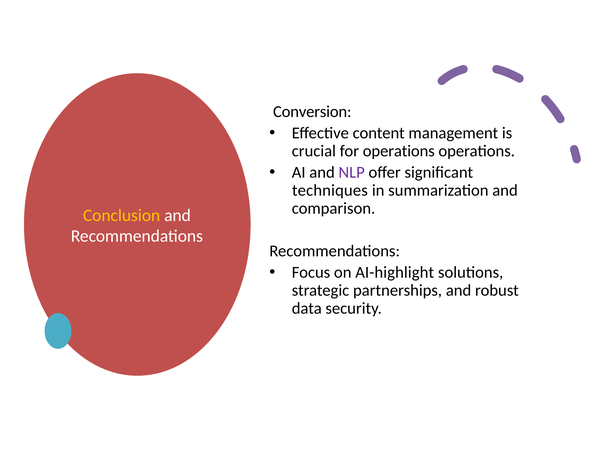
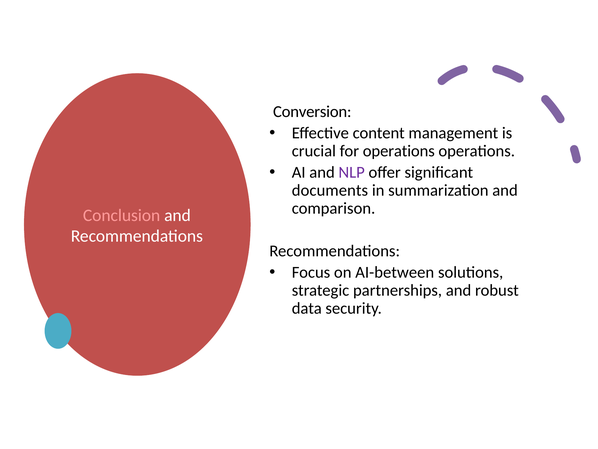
techniques: techniques -> documents
Conclusion colour: yellow -> pink
AI-highlight: AI-highlight -> AI-between
